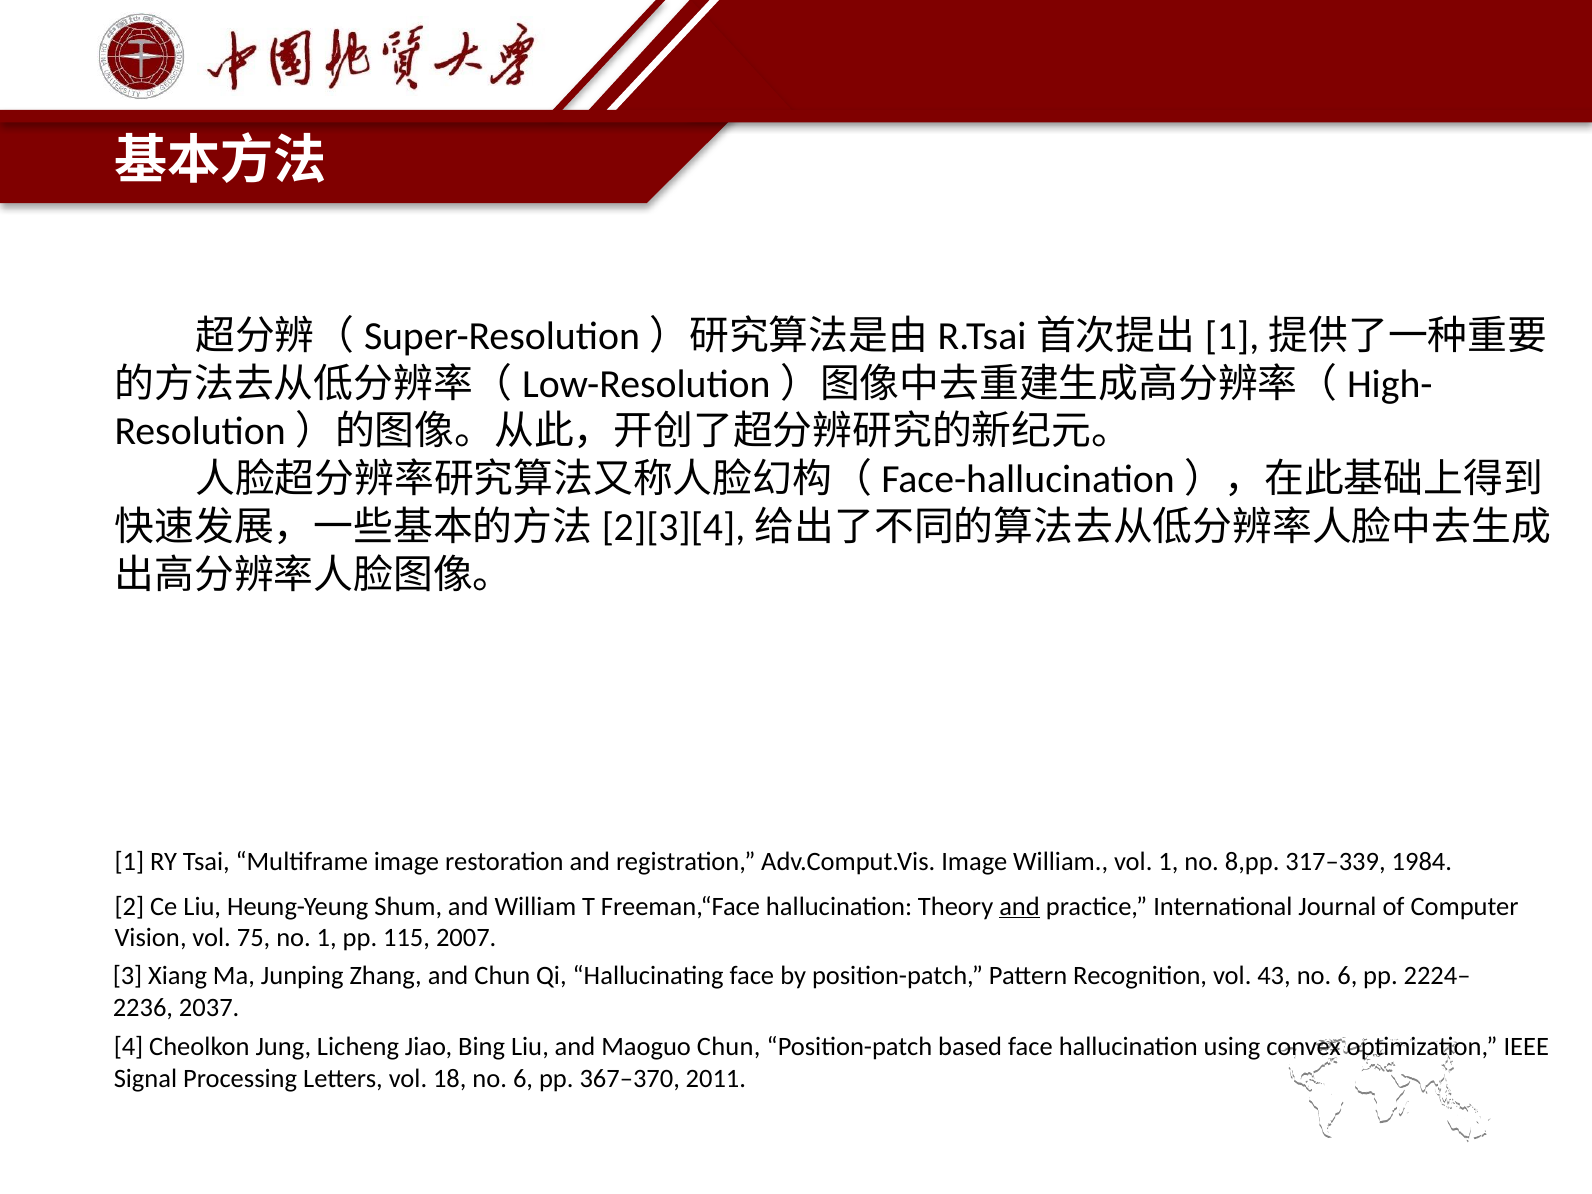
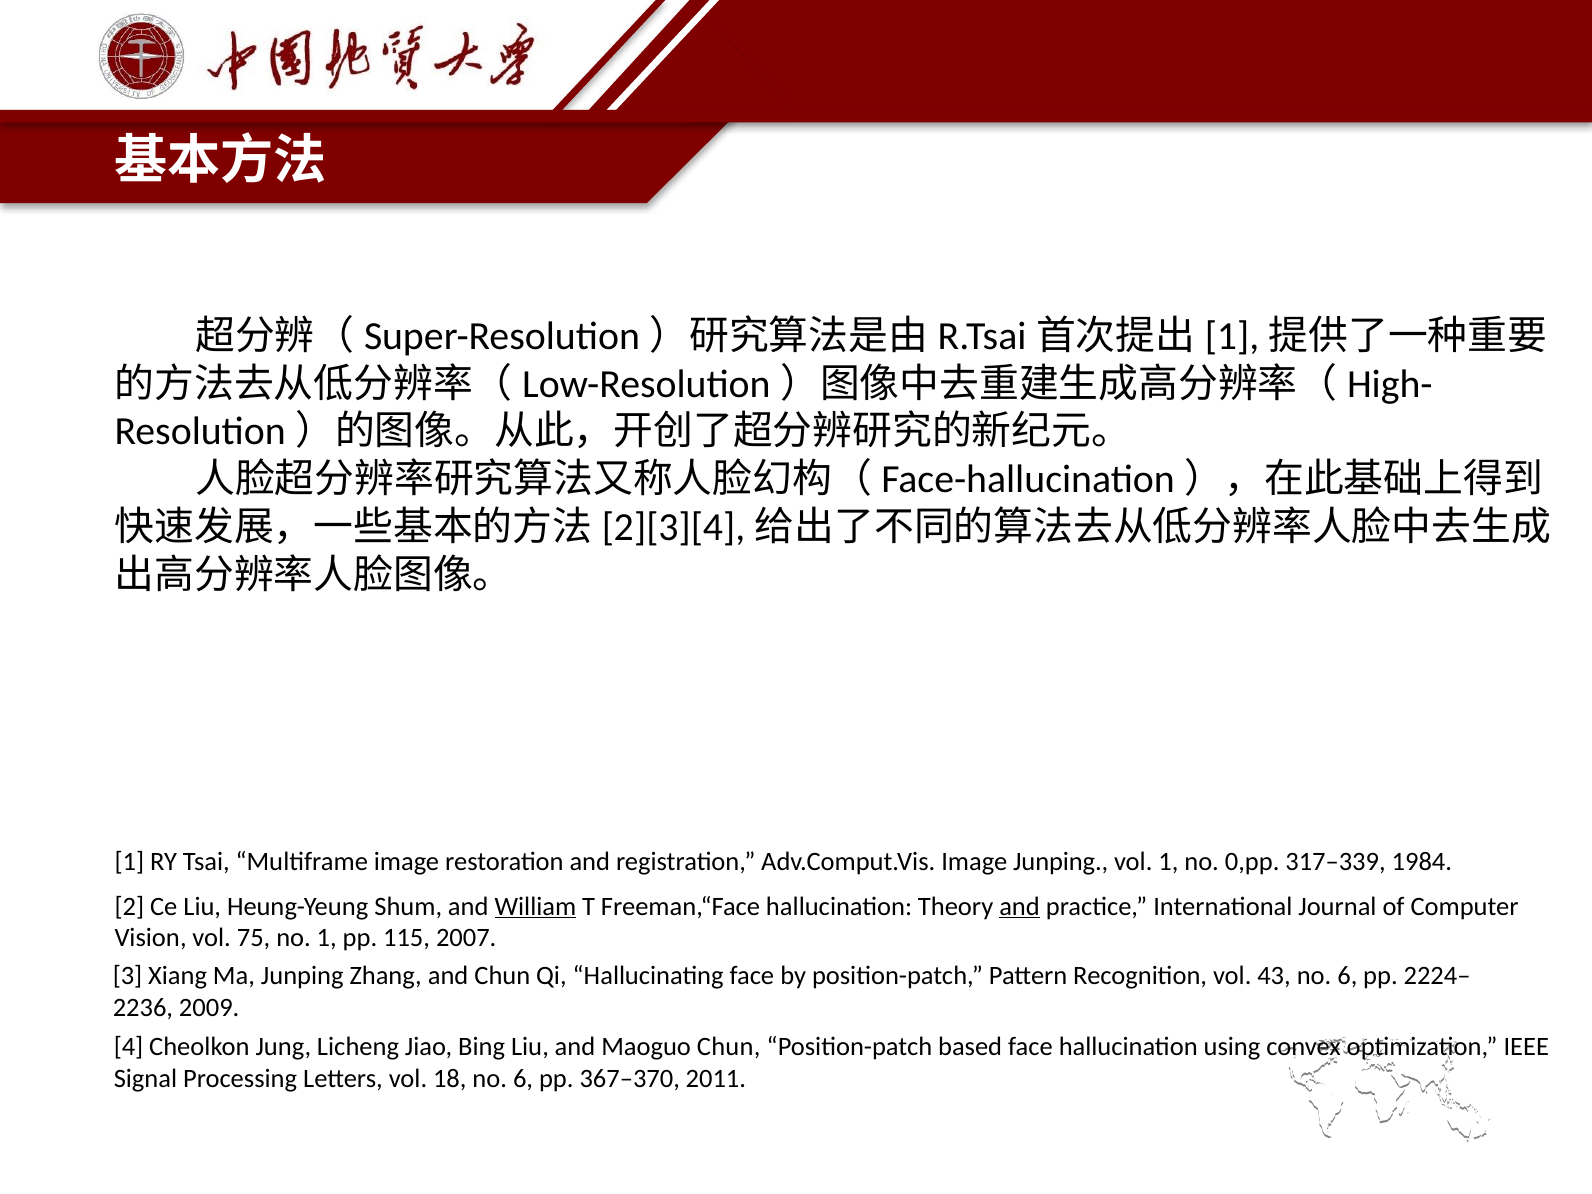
Image William: William -> Junping
8,pp: 8,pp -> 0,pp
William at (535, 906) underline: none -> present
2037: 2037 -> 2009
